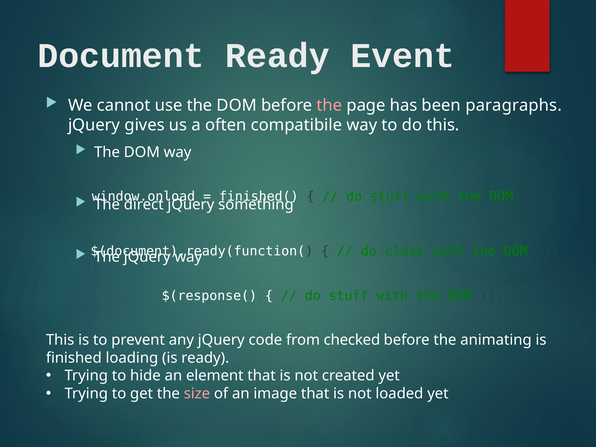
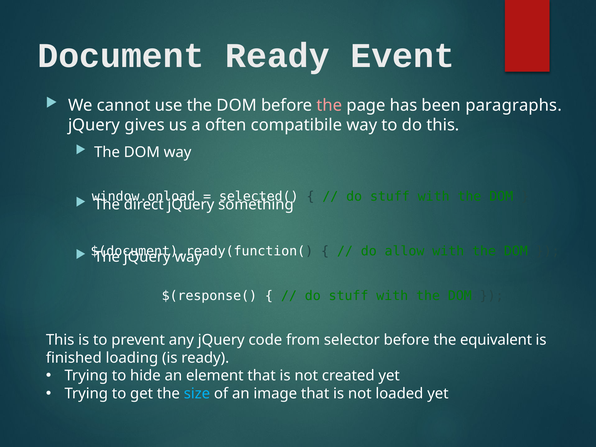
finished(: finished( -> selected(
class: class -> allow
checked: checked -> selector
animating: animating -> equivalent
size colour: pink -> light blue
